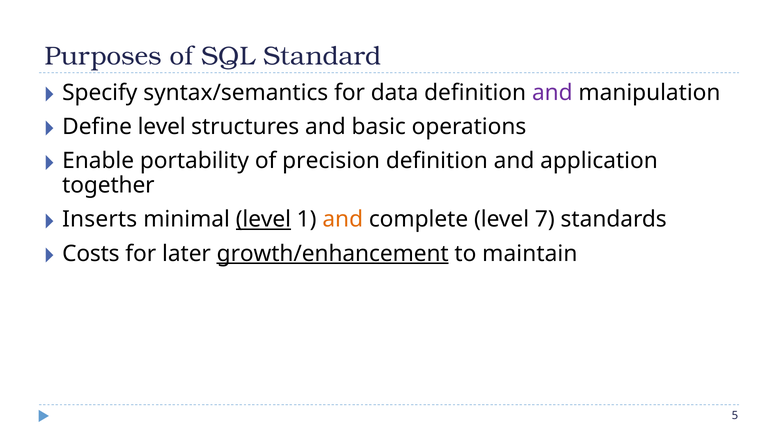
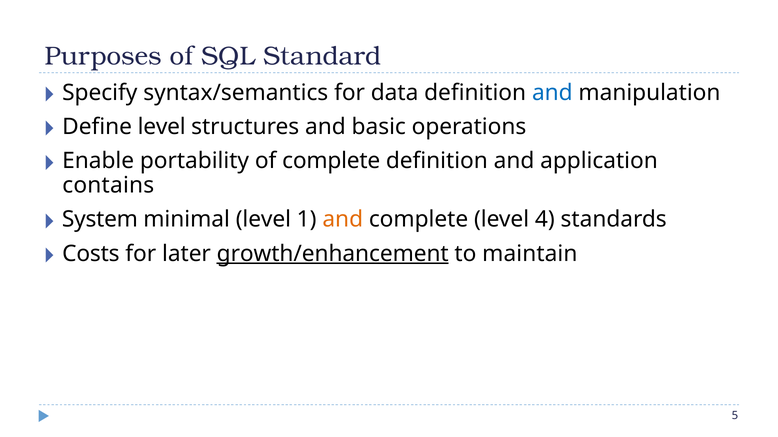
and at (552, 93) colour: purple -> blue
of precision: precision -> complete
together: together -> contains
Inserts: Inserts -> System
level at (263, 220) underline: present -> none
7: 7 -> 4
